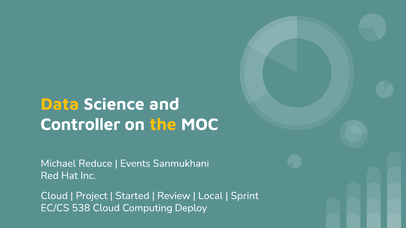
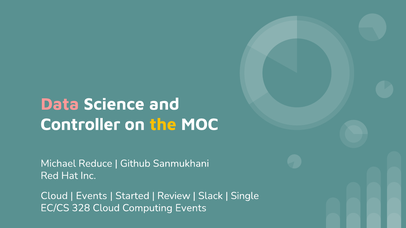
Data colour: yellow -> pink
Events: Events -> Github
Project at (92, 196): Project -> Events
Local: Local -> Slack
Sprint: Sprint -> Single
538: 538 -> 328
Computing Deploy: Deploy -> Events
